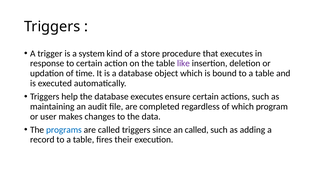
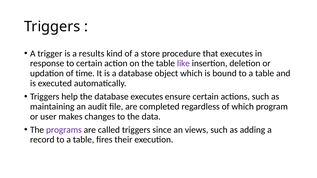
system: system -> results
programs colour: blue -> purple
an called: called -> views
